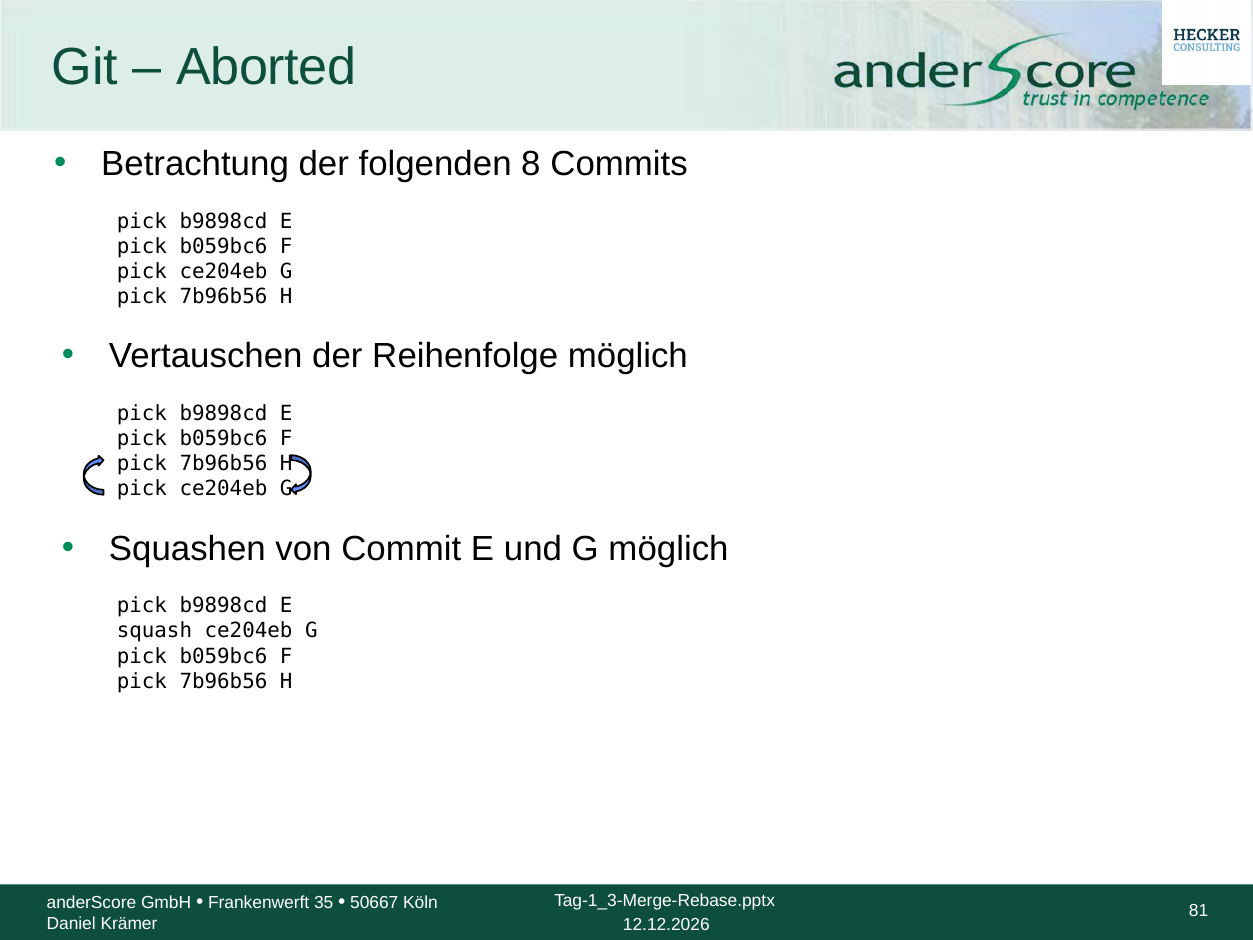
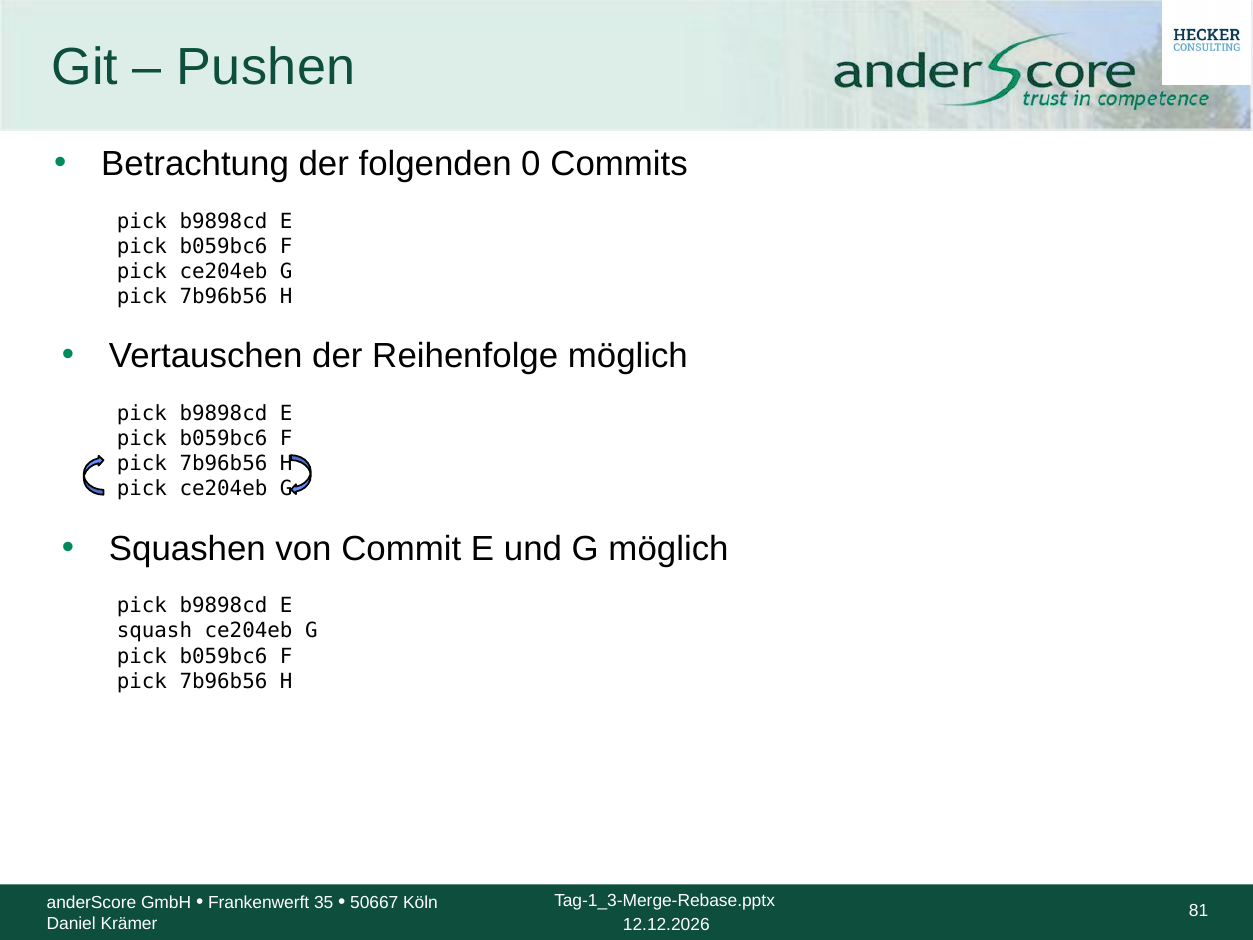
Aborted: Aborted -> Pushen
8: 8 -> 0
